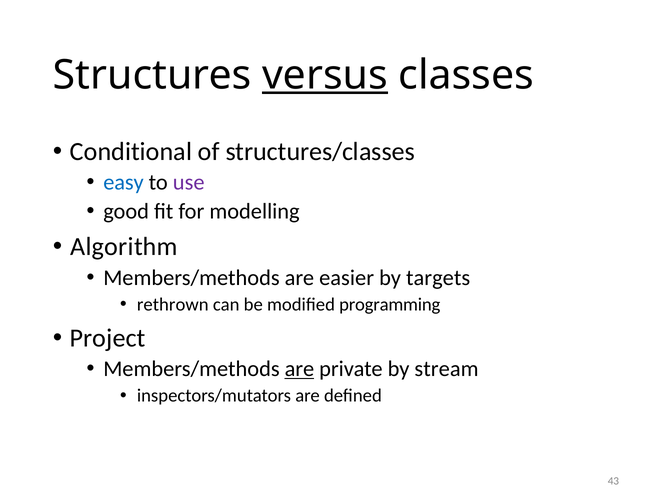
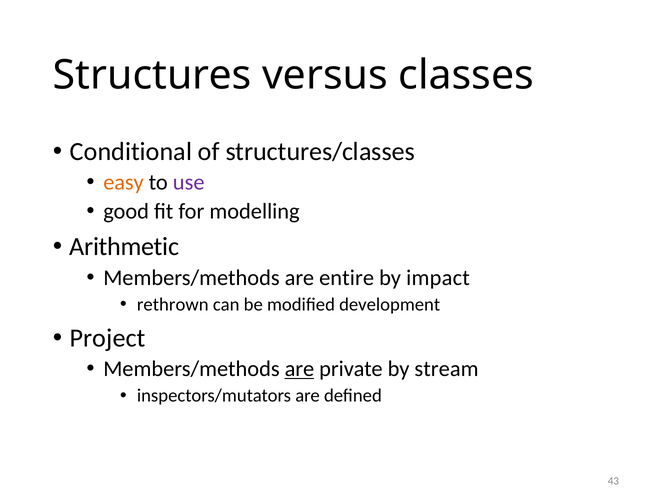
versus underline: present -> none
easy colour: blue -> orange
Algorithm: Algorithm -> Arithmetic
easier: easier -> entire
targets: targets -> impact
programming: programming -> development
